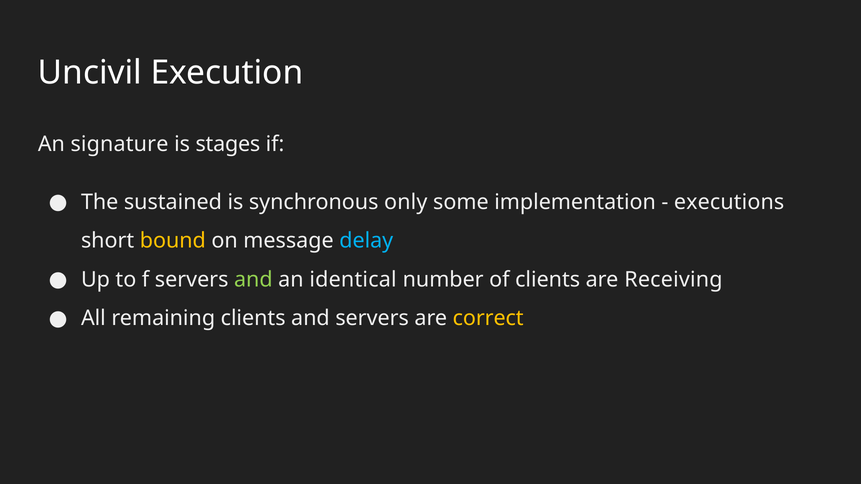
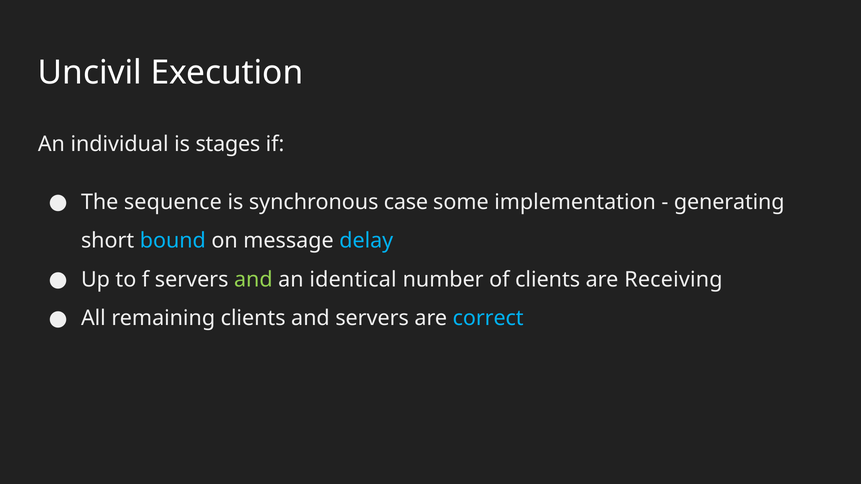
signature: signature -> individual
sustained: sustained -> sequence
only: only -> case
executions: executions -> generating
bound colour: yellow -> light blue
correct colour: yellow -> light blue
